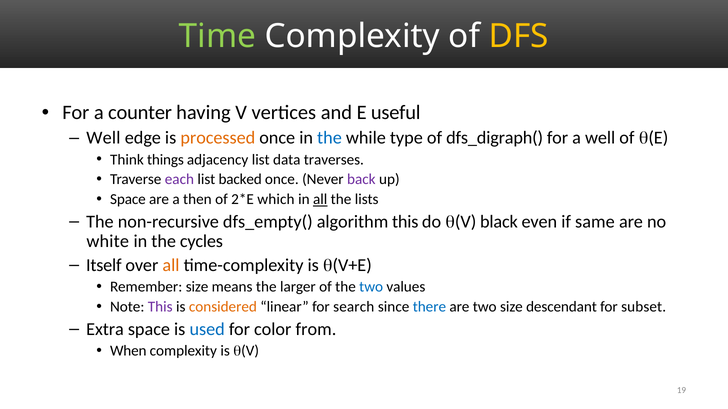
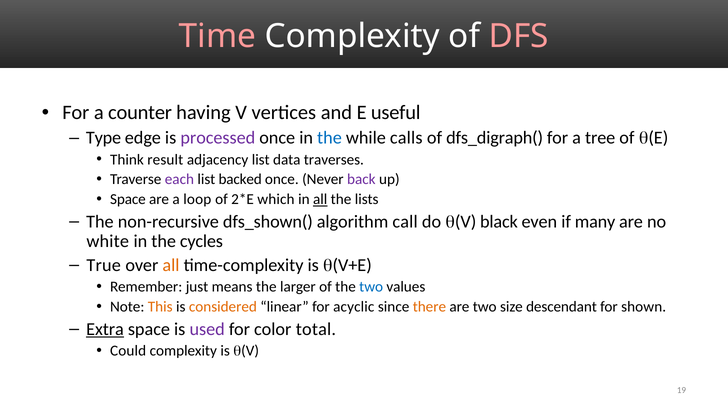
Time colour: light green -> pink
DFS colour: yellow -> pink
Well at (103, 138): Well -> Type
processed colour: orange -> purple
type: type -> calls
a well: well -> tree
things: things -> result
then: then -> loop
dfs_empty(: dfs_empty( -> dfs_shown(
algorithm this: this -> call
same: same -> many
Itself: Itself -> True
Remember size: size -> just
This at (160, 307) colour: purple -> orange
search: search -> acyclic
there colour: blue -> orange
subset: subset -> shown
Extra underline: none -> present
used colour: blue -> purple
from: from -> total
When: When -> Could
